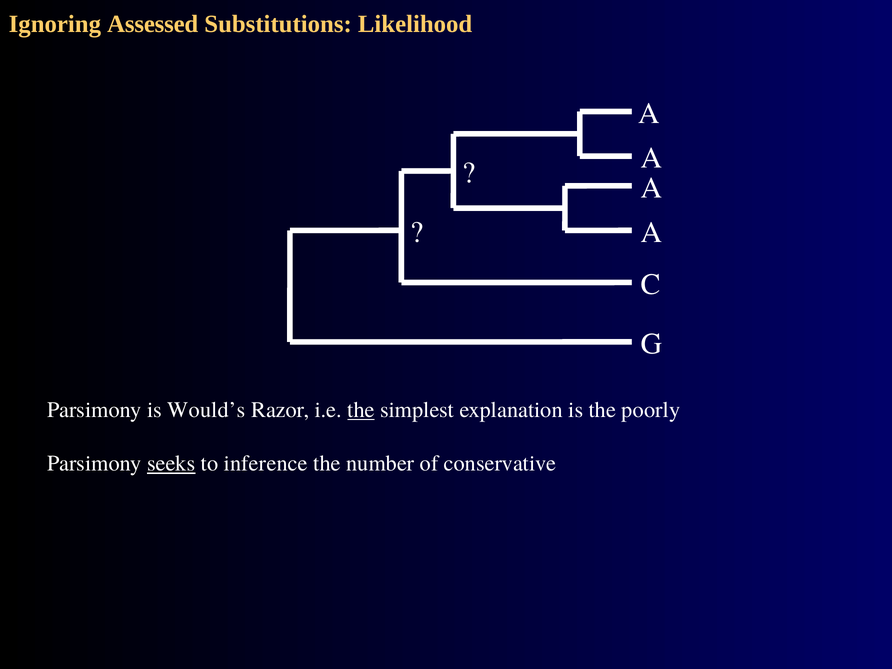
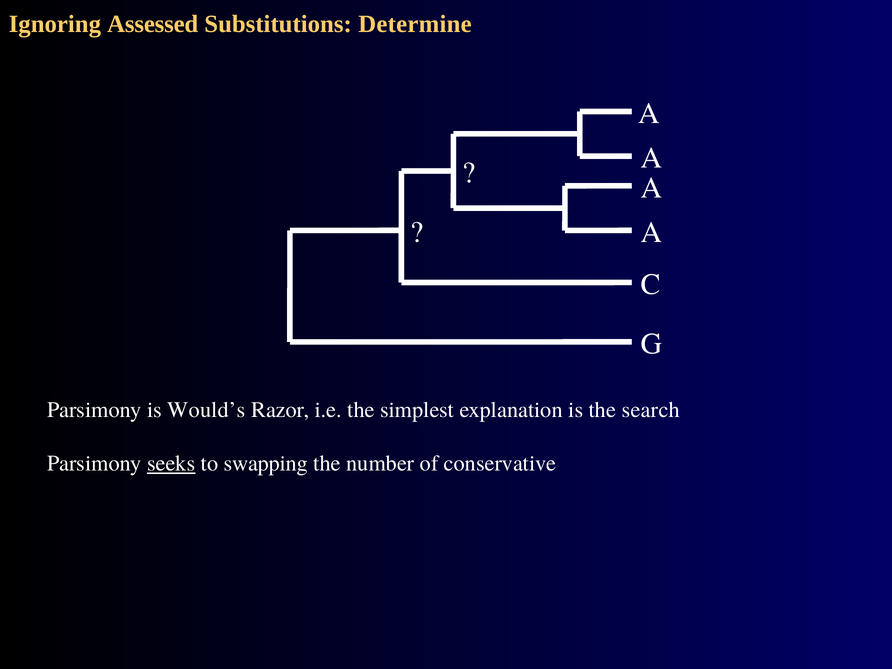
Likelihood: Likelihood -> Determine
the at (361, 410) underline: present -> none
poorly: poorly -> search
inference: inference -> swapping
